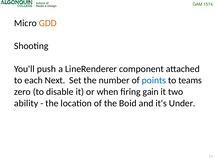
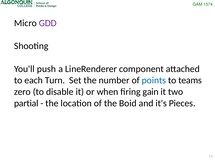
GDD colour: orange -> purple
Next: Next -> Turn
ability: ability -> partial
Under: Under -> Pieces
